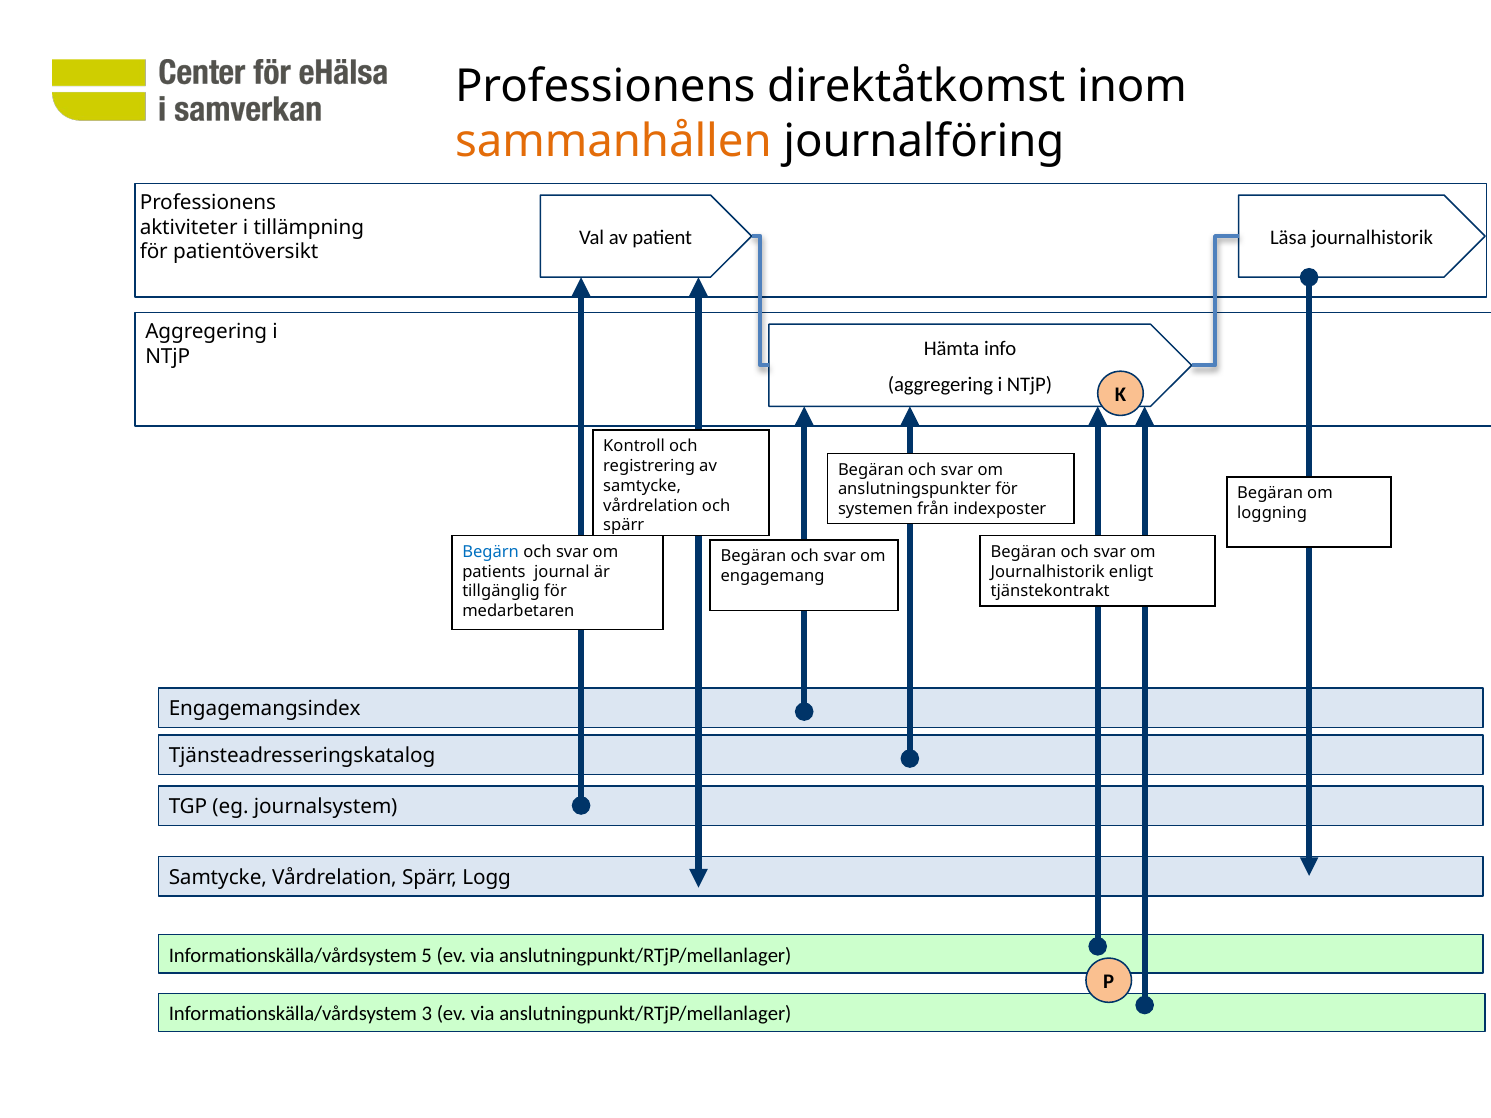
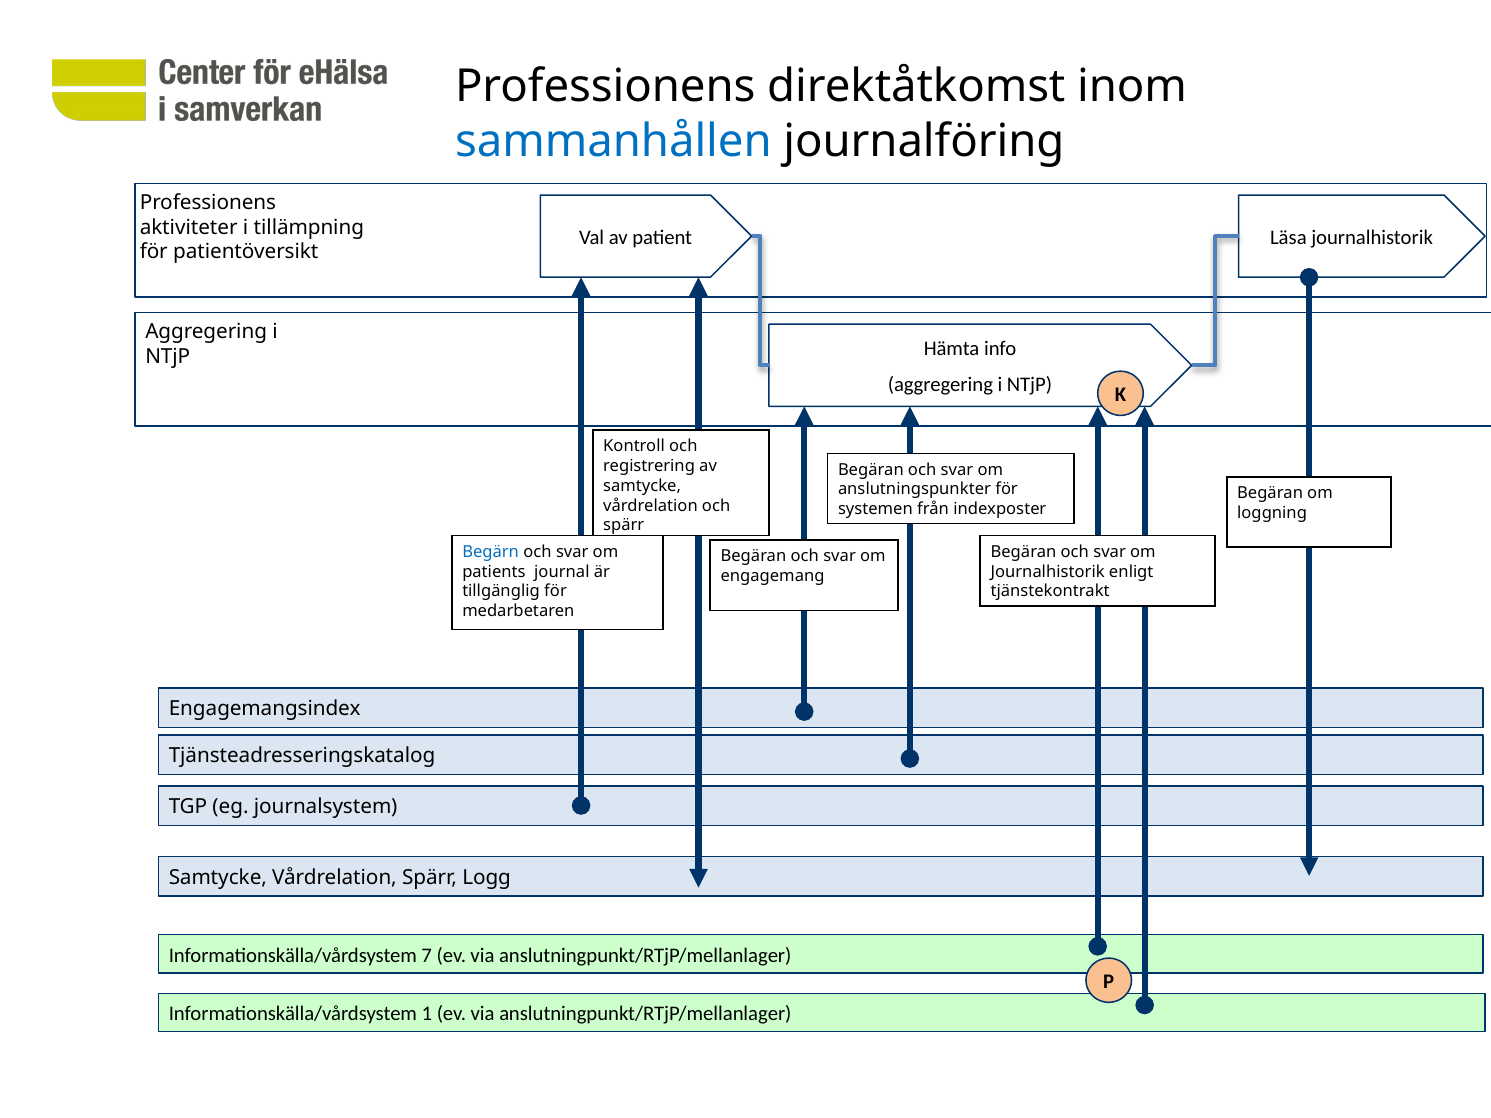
sammanhållen colour: orange -> blue
5: 5 -> 7
3: 3 -> 1
